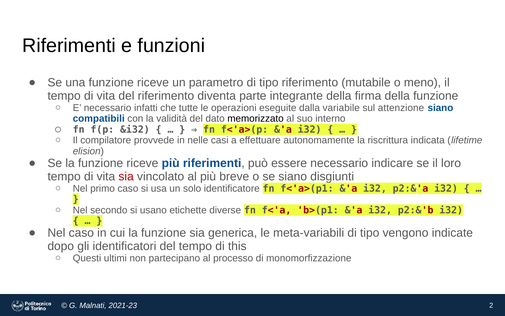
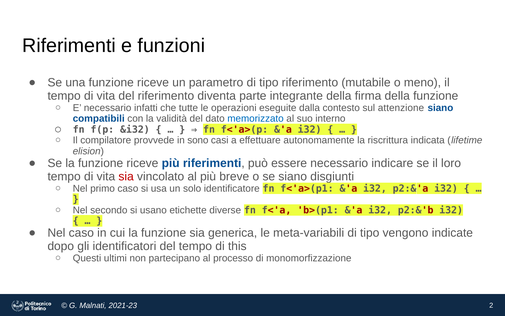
variabile: variabile -> contesto
memorizzato colour: black -> blue
nelle: nelle -> sono
